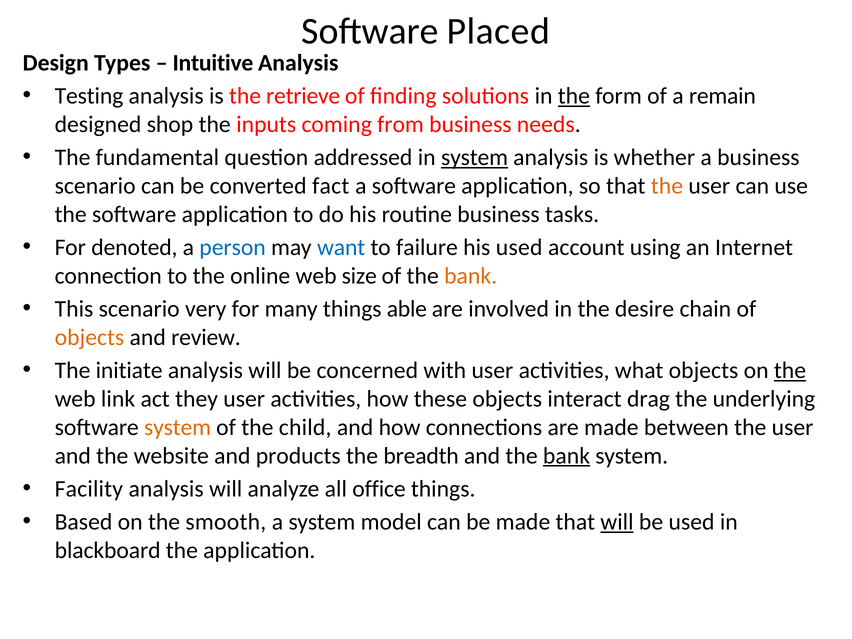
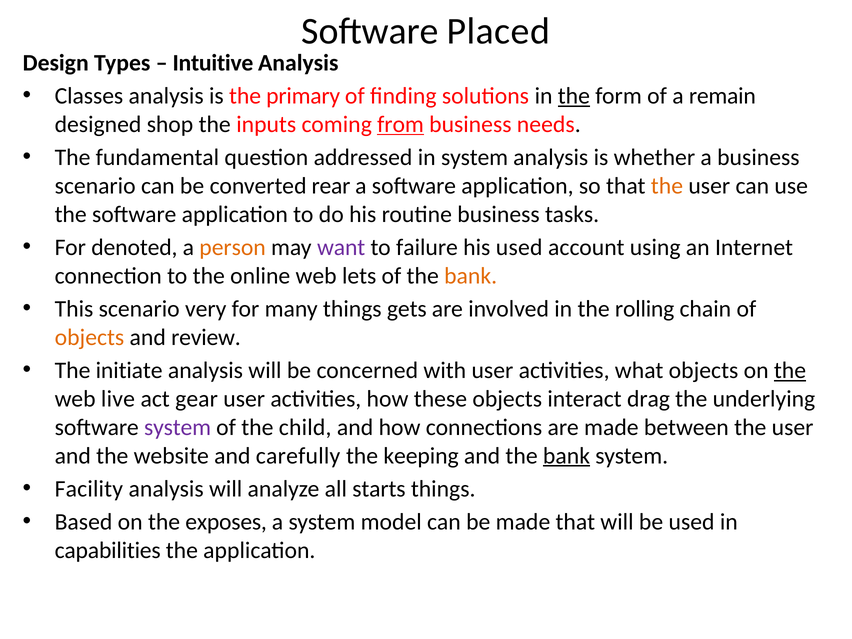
Testing: Testing -> Classes
retrieve: retrieve -> primary
from underline: none -> present
system at (475, 157) underline: present -> none
fact: fact -> rear
person colour: blue -> orange
want colour: blue -> purple
size: size -> lets
able: able -> gets
desire: desire -> rolling
link: link -> live
they: they -> gear
system at (178, 427) colour: orange -> purple
products: products -> carefully
breadth: breadth -> keeping
office: office -> starts
smooth: smooth -> exposes
will at (617, 522) underline: present -> none
blackboard: blackboard -> capabilities
